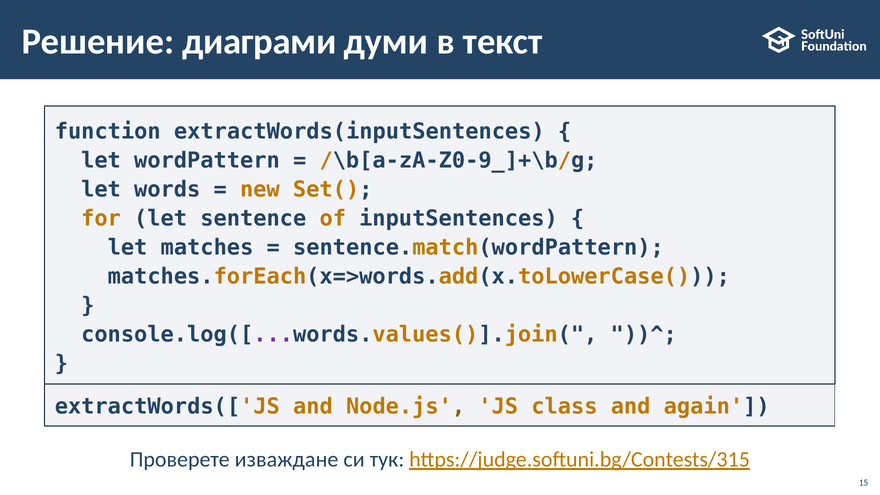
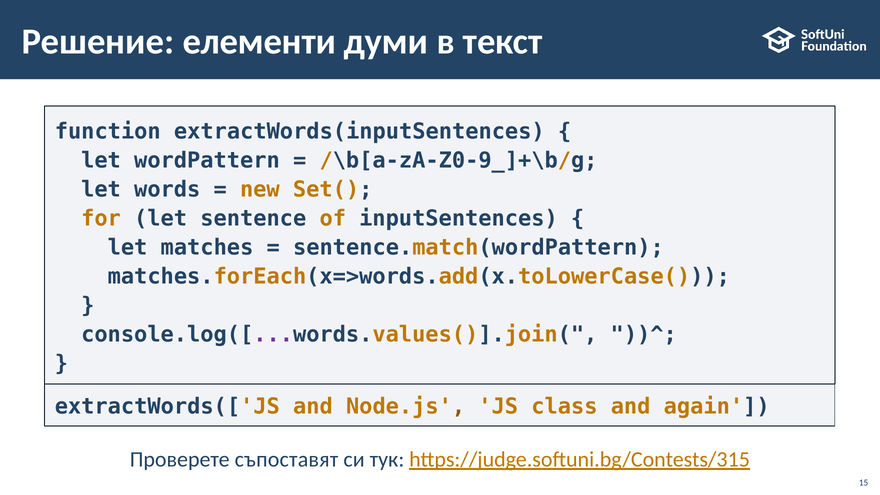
диаграми: диаграми -> елементи
изваждане: изваждане -> съпоставят
